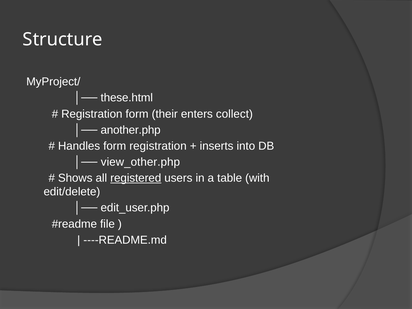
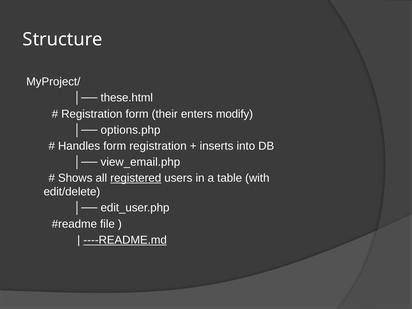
collect: collect -> modify
another.php: another.php -> options.php
view_other.php: view_other.php -> view_email.php
----README.md underline: none -> present
